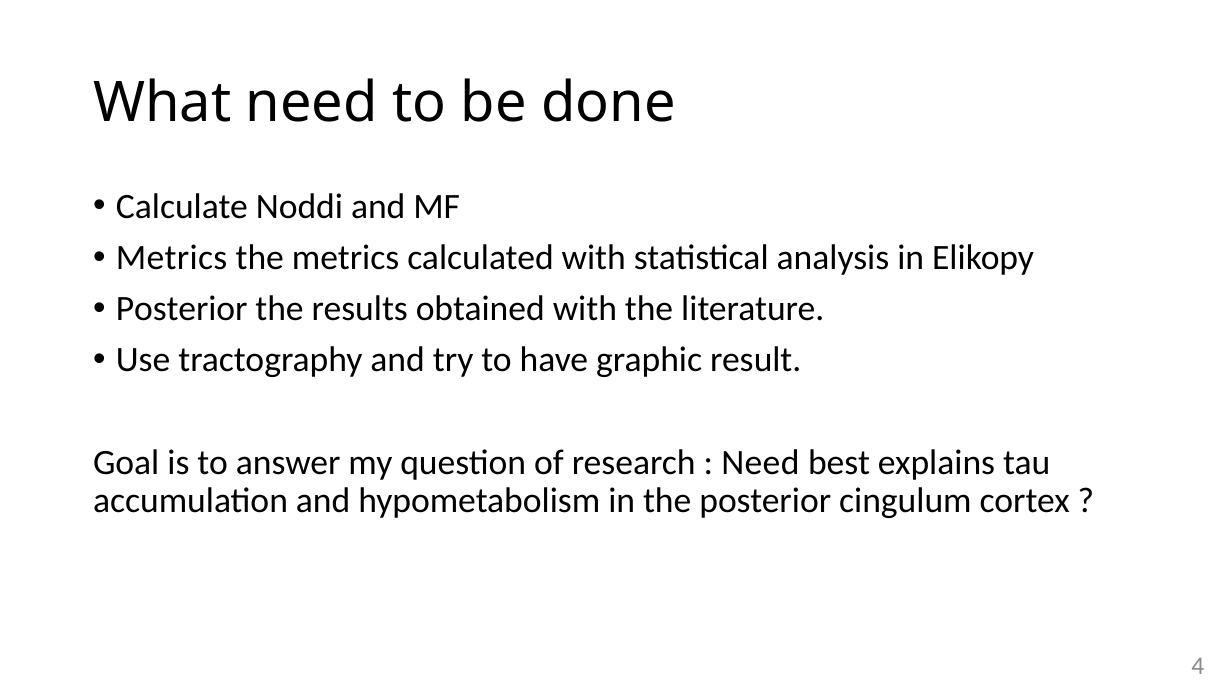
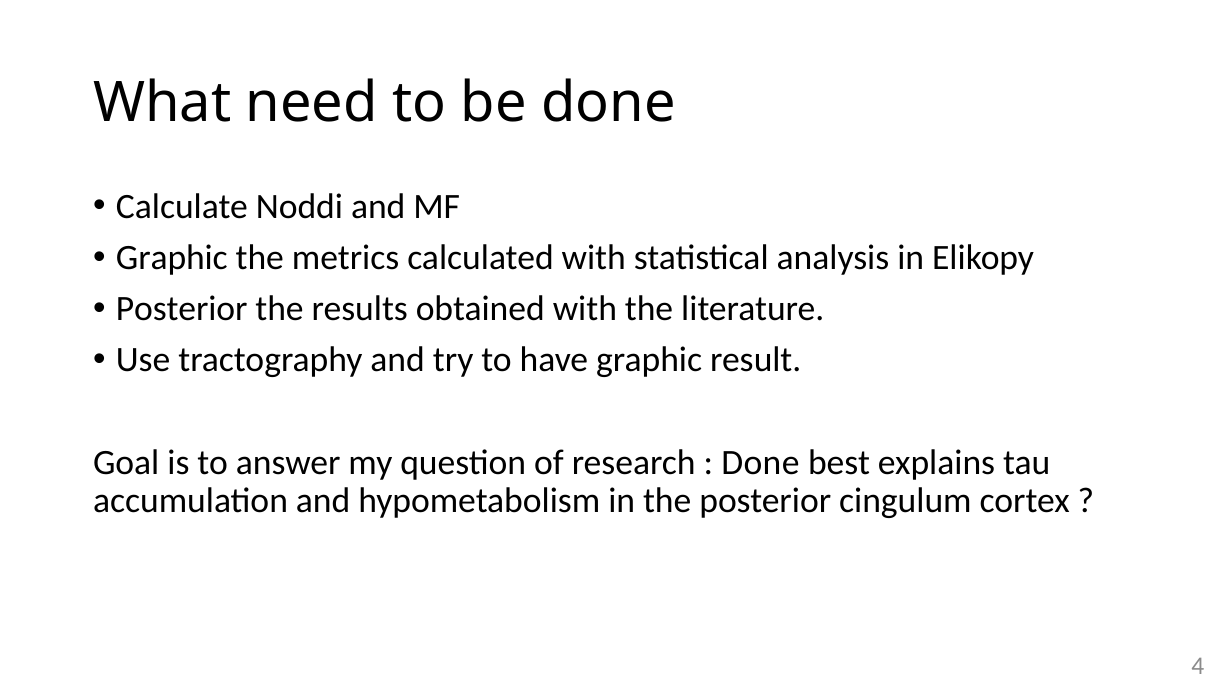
Metrics at (172, 258): Metrics -> Graphic
Need at (760, 462): Need -> Done
